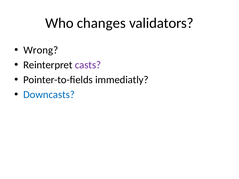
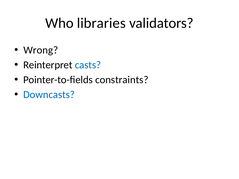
changes: changes -> libraries
casts colour: purple -> blue
immediatly: immediatly -> constraints
